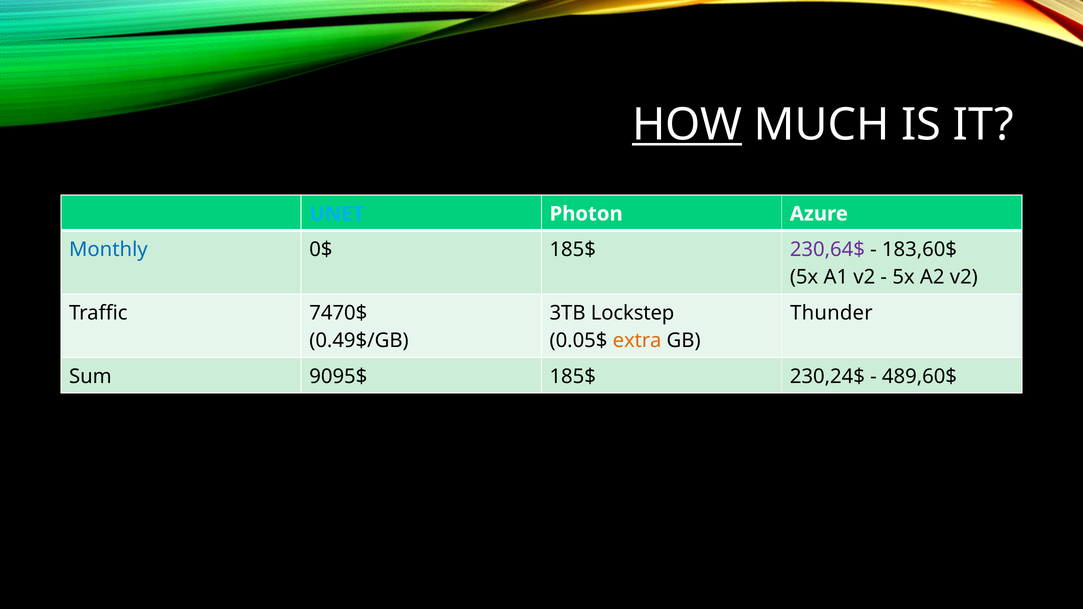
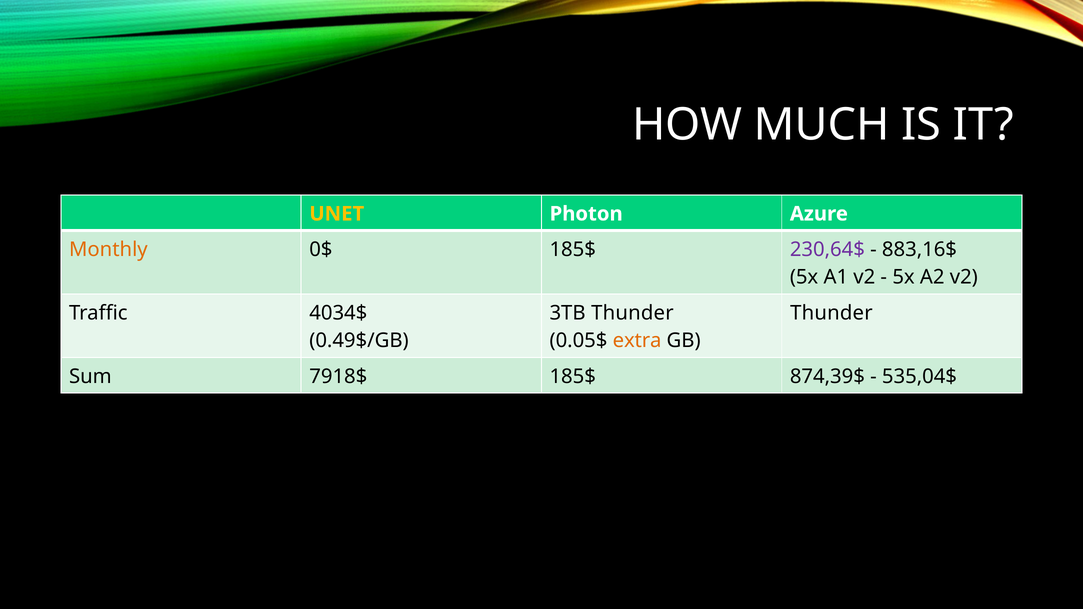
HOW underline: present -> none
UNET colour: light blue -> yellow
Monthly colour: blue -> orange
183,60$: 183,60$ -> 883,16$
7470$: 7470$ -> 4034$
3TB Lockstep: Lockstep -> Thunder
9095$: 9095$ -> 7918$
230,24$: 230,24$ -> 874,39$
489,60$: 489,60$ -> 535,04$
